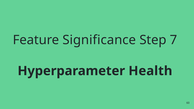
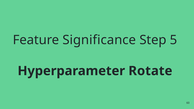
7: 7 -> 5
Health: Health -> Rotate
